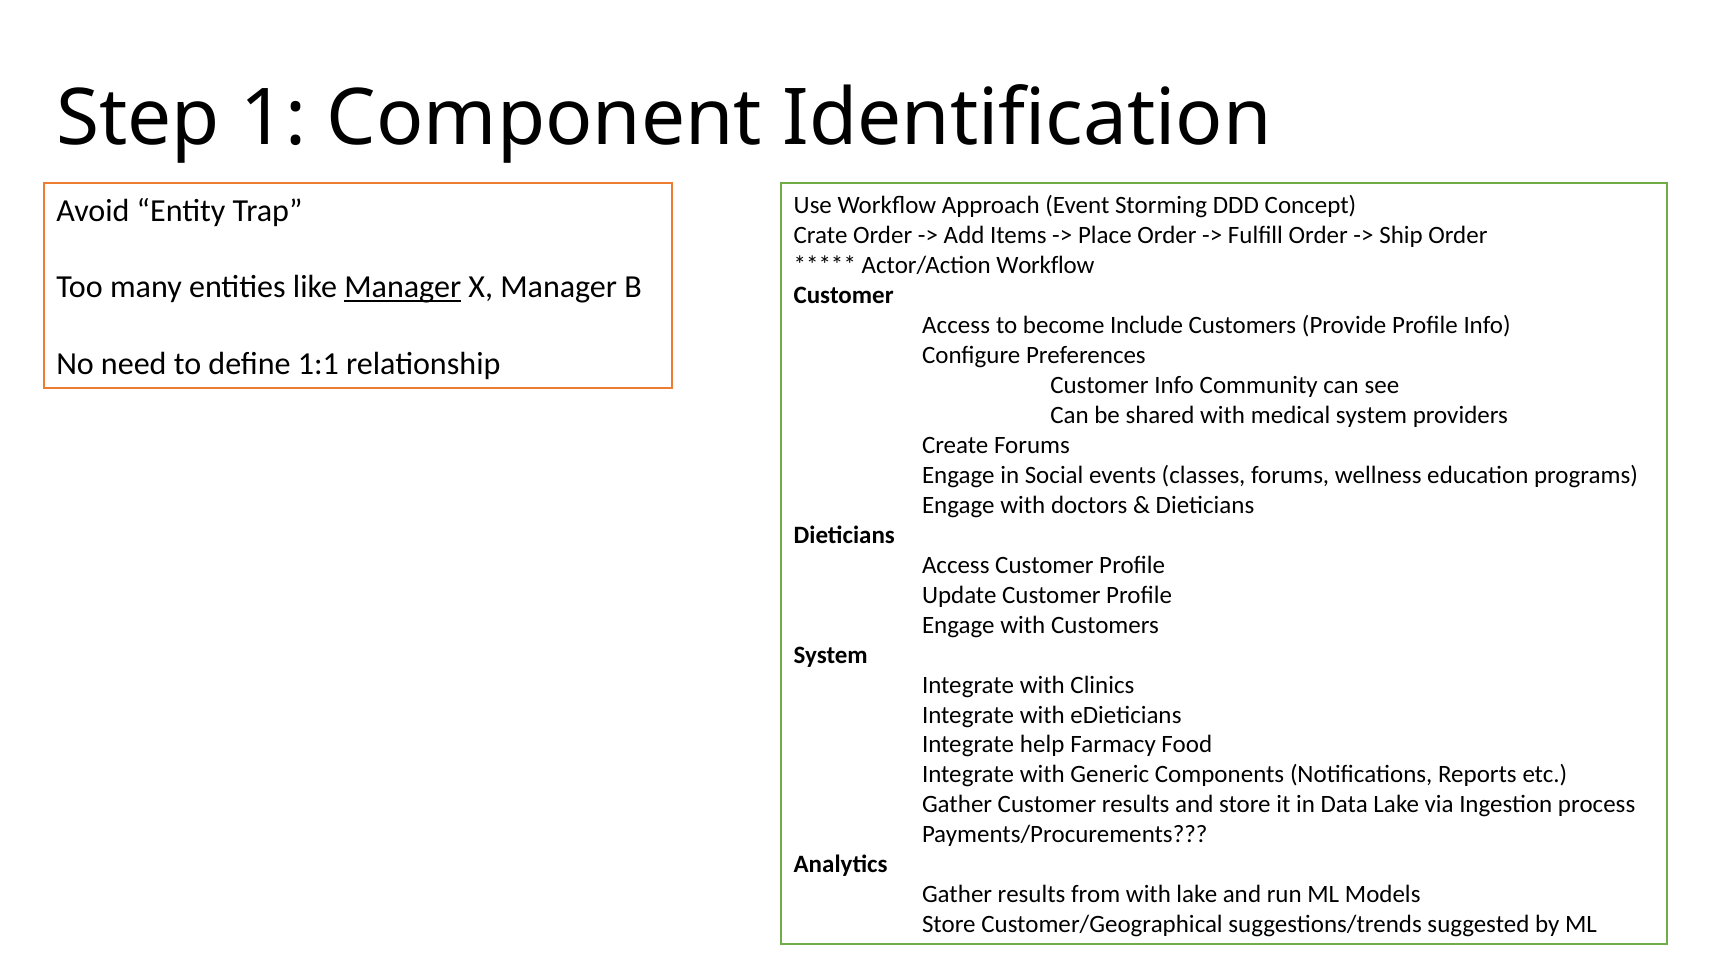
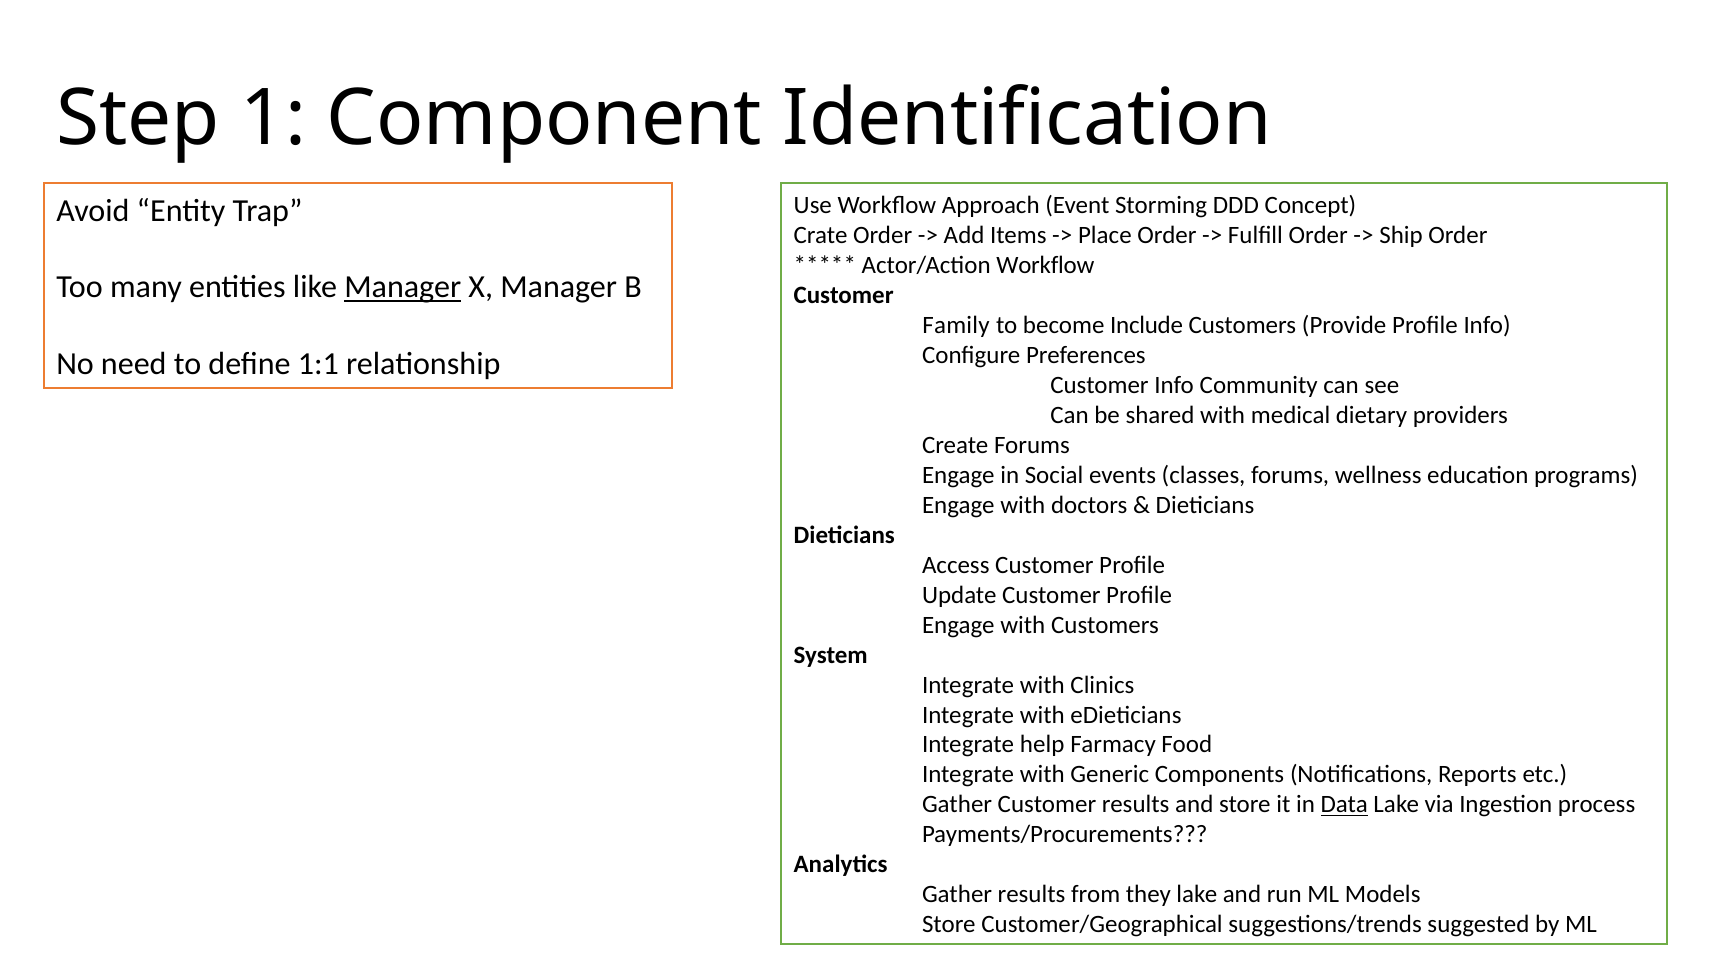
Access at (956, 326): Access -> Family
medical system: system -> dietary
Data underline: none -> present
from with: with -> they
